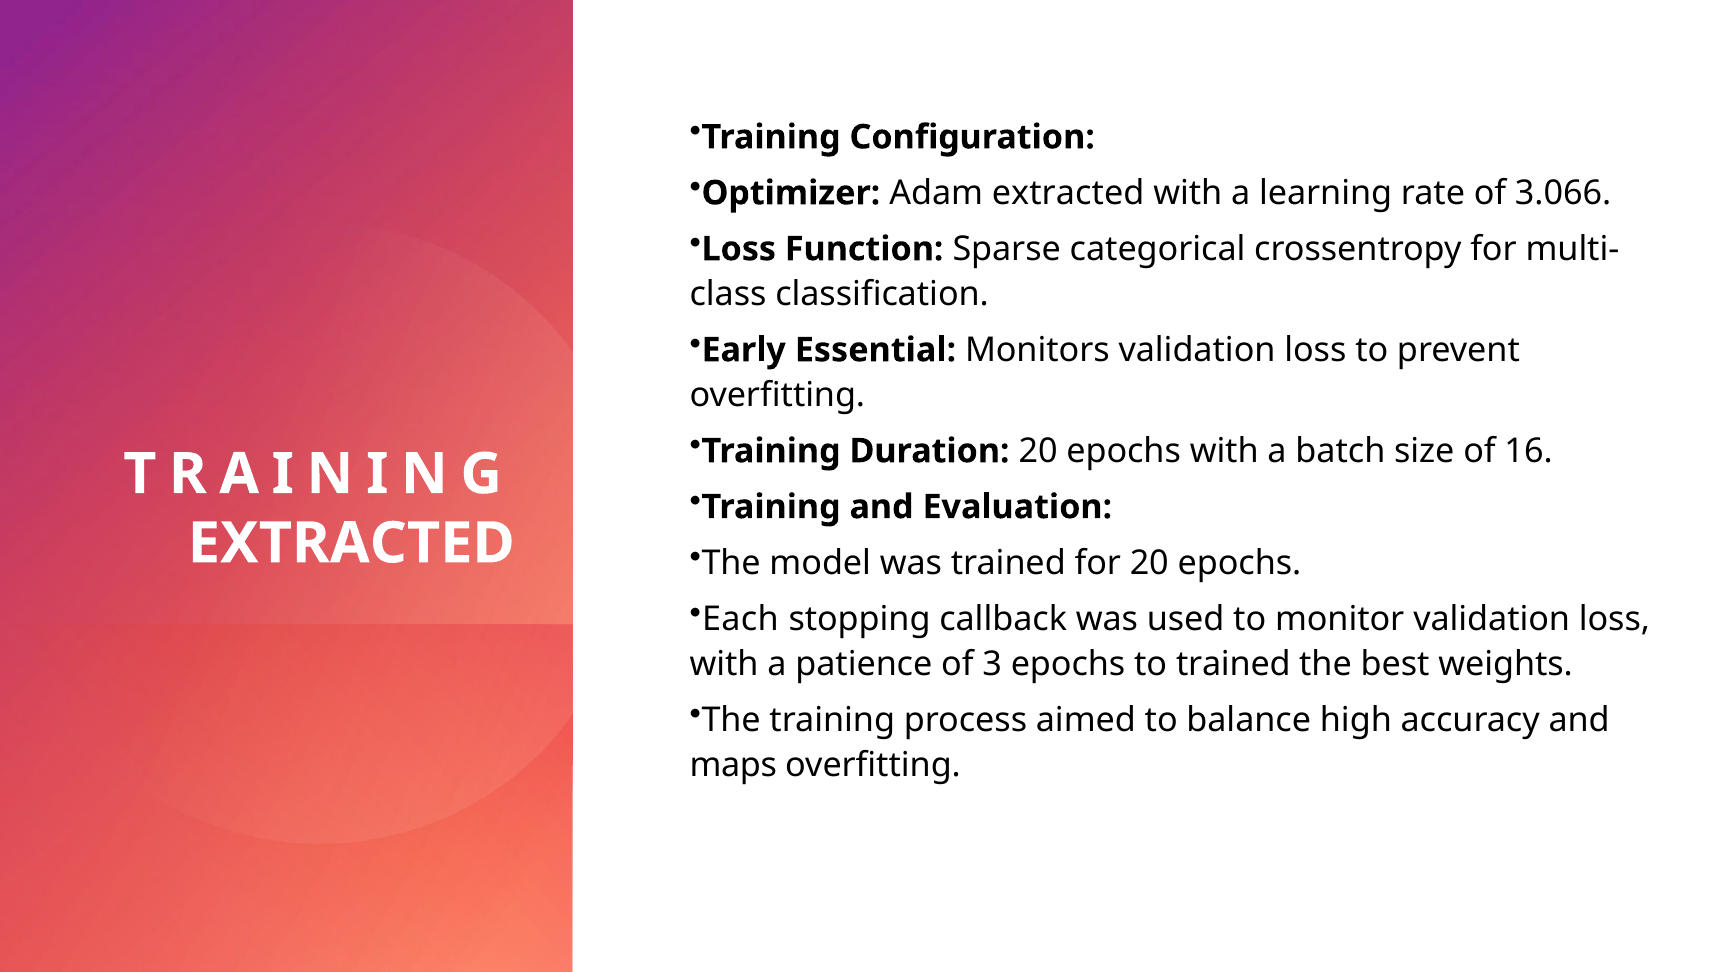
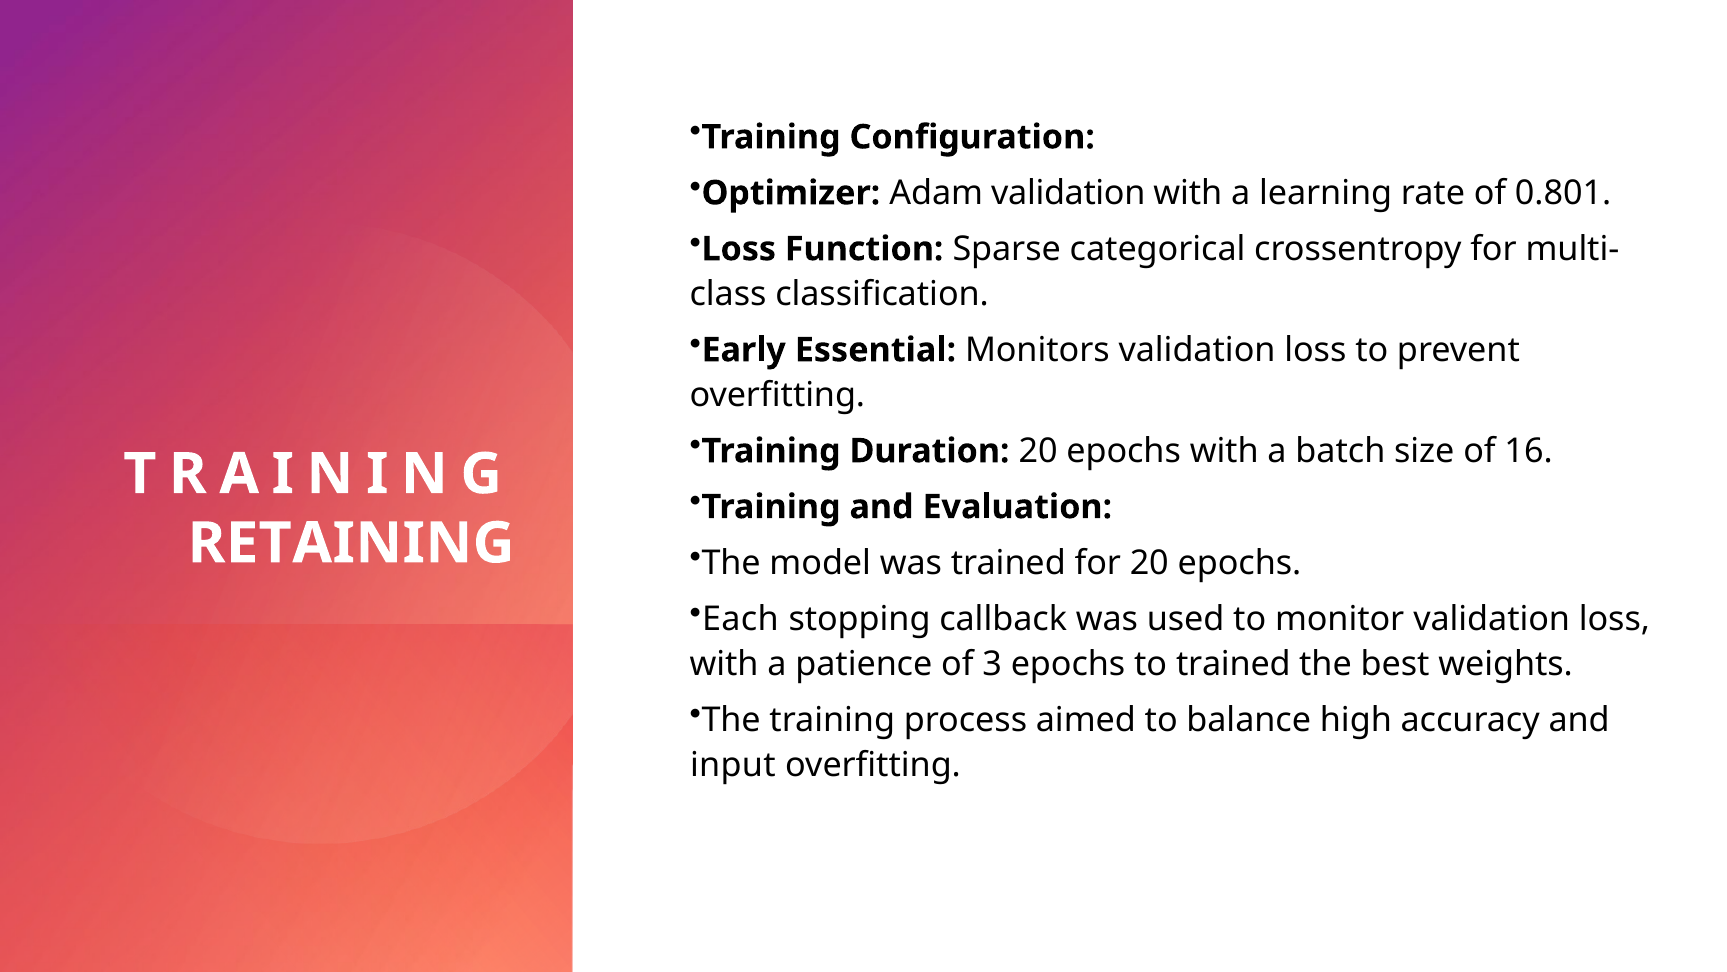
Adam extracted: extracted -> validation
3.066: 3.066 -> 0.801
EXTRACTED at (351, 543): EXTRACTED -> RETAINING
maps: maps -> input
